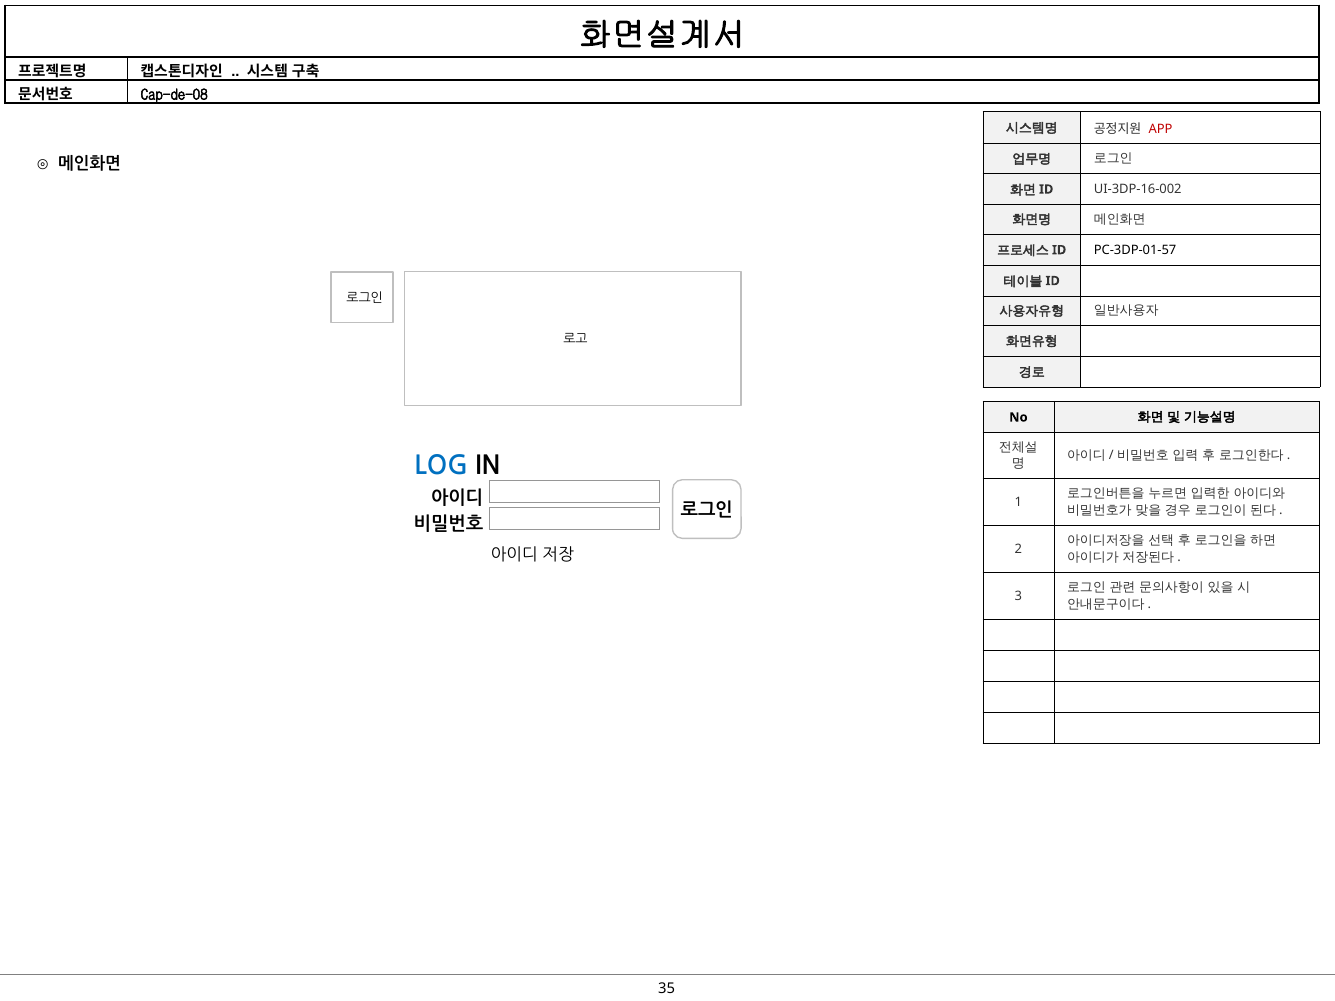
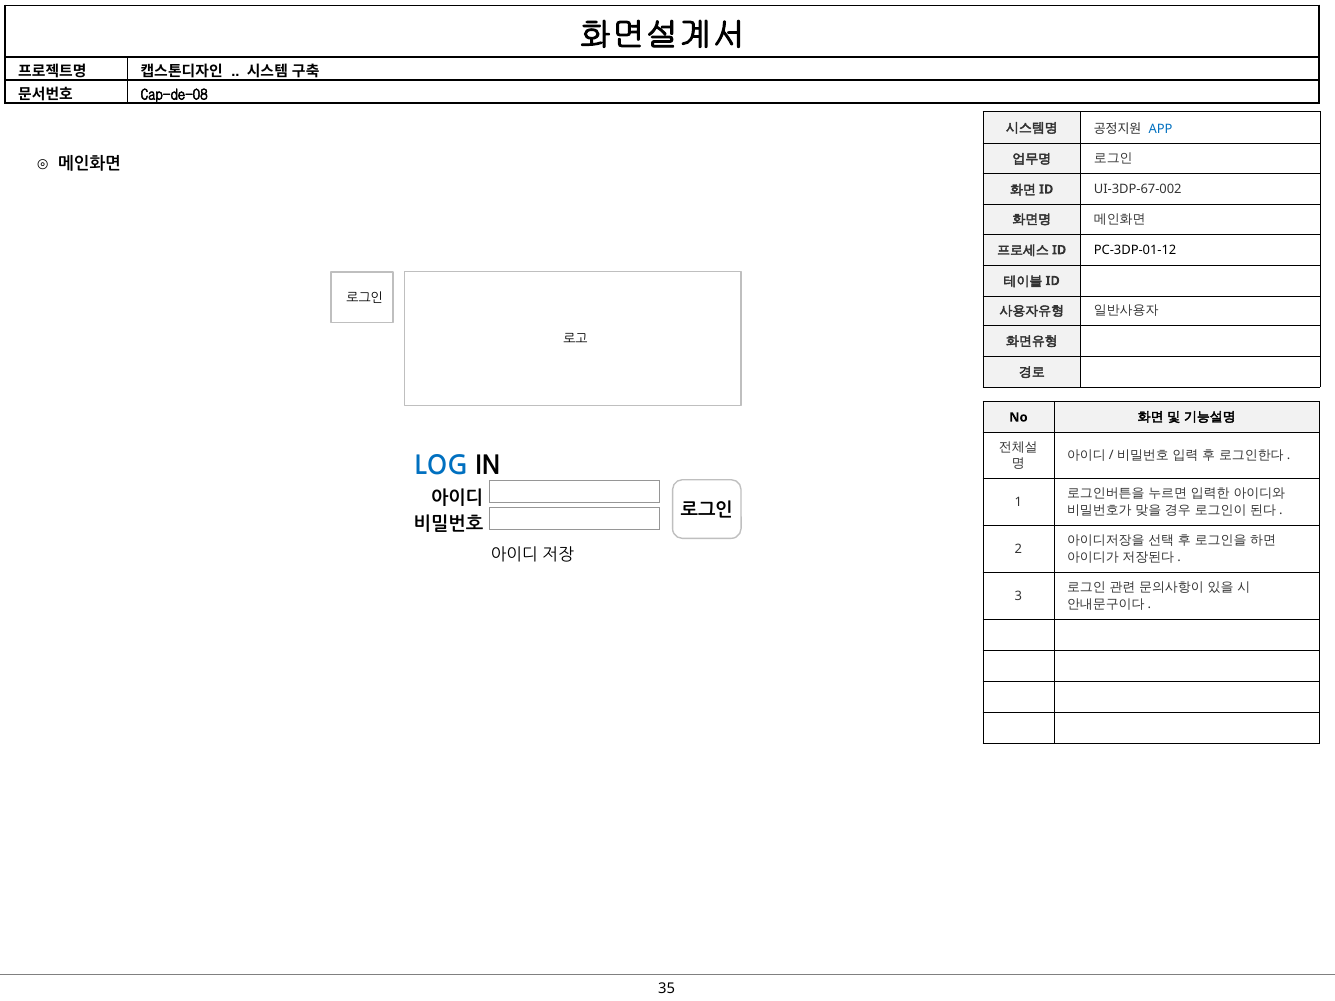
APP colour: red -> blue
UI-3DP-16-002: UI-3DP-16-002 -> UI-3DP-67-002
PC-3DP-01-57: PC-3DP-01-57 -> PC-3DP-01-12
